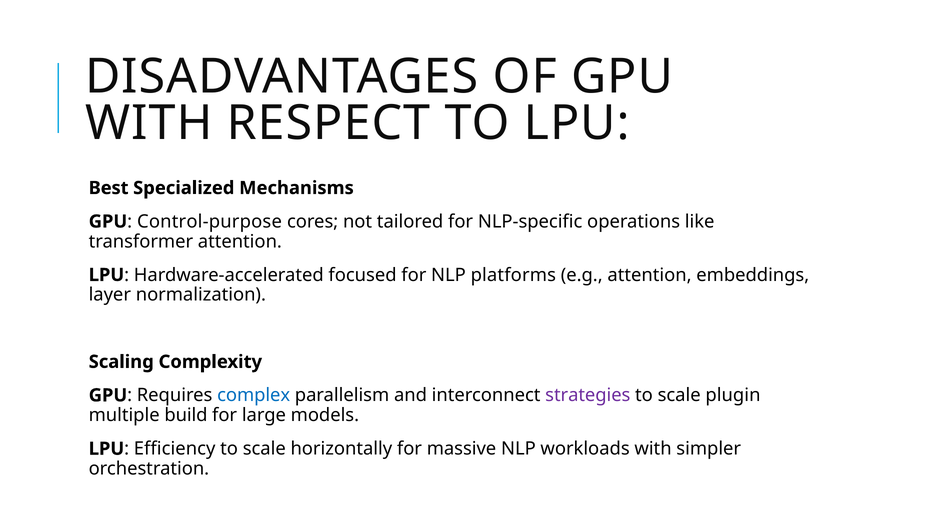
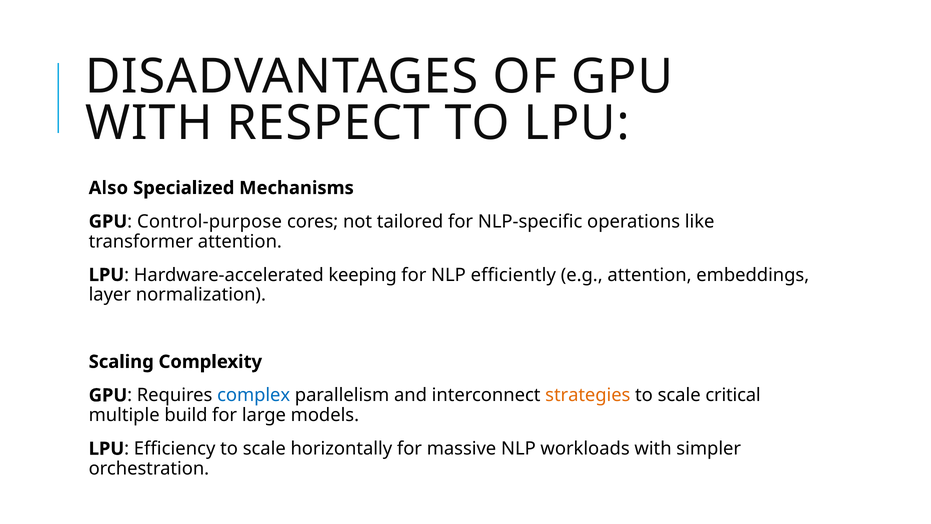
Best: Best -> Also
focused: focused -> keeping
platforms: platforms -> efficiently
strategies colour: purple -> orange
plugin: plugin -> critical
